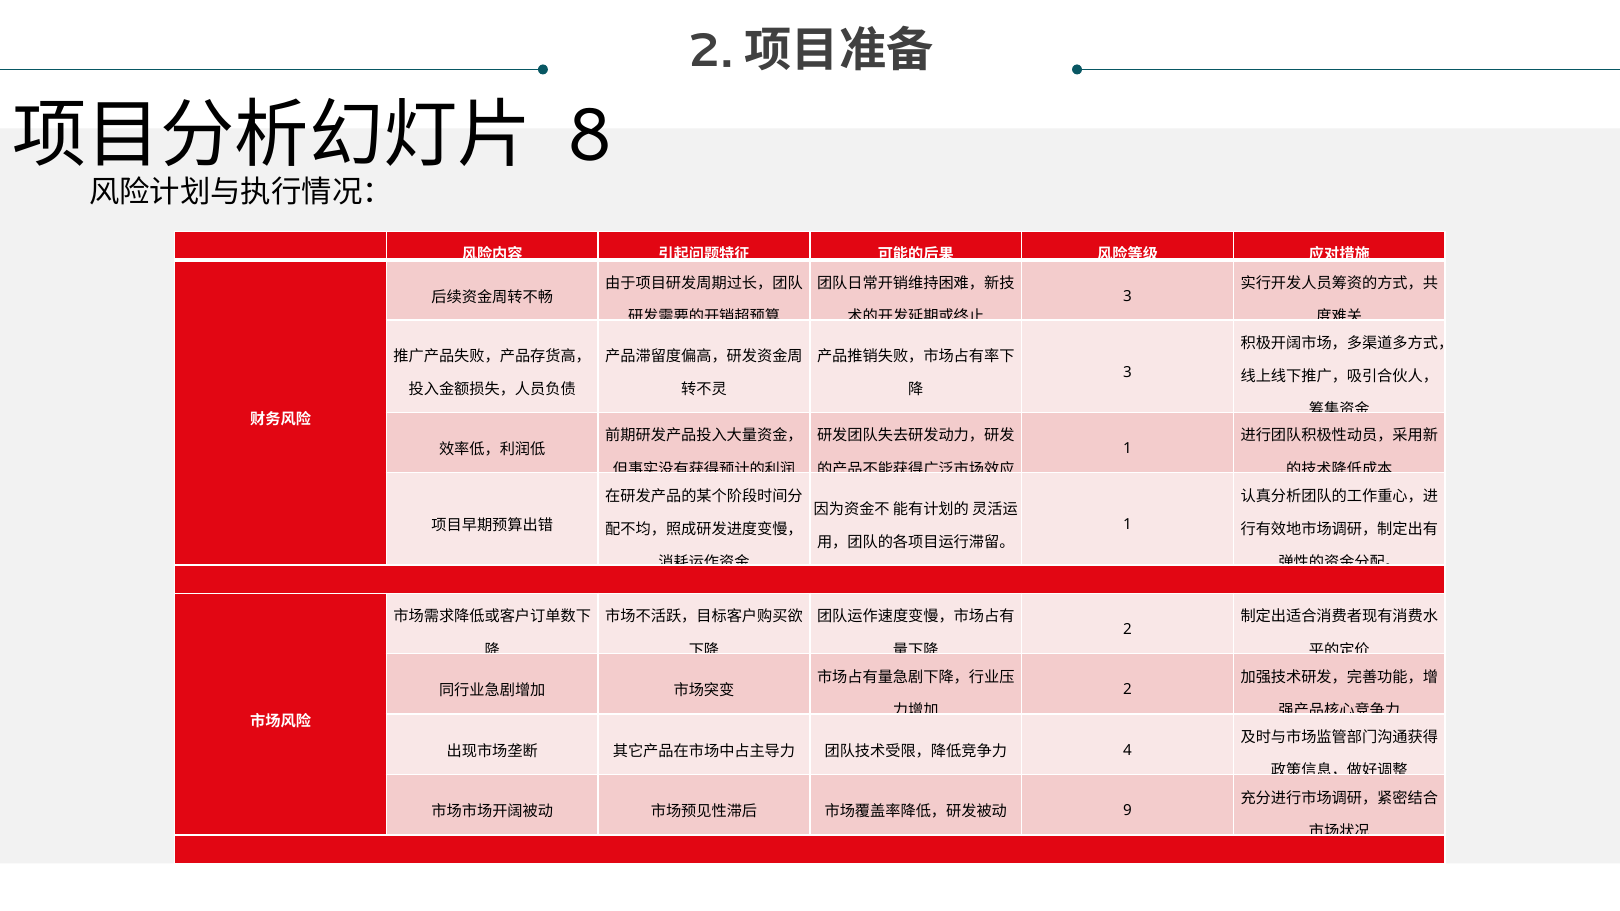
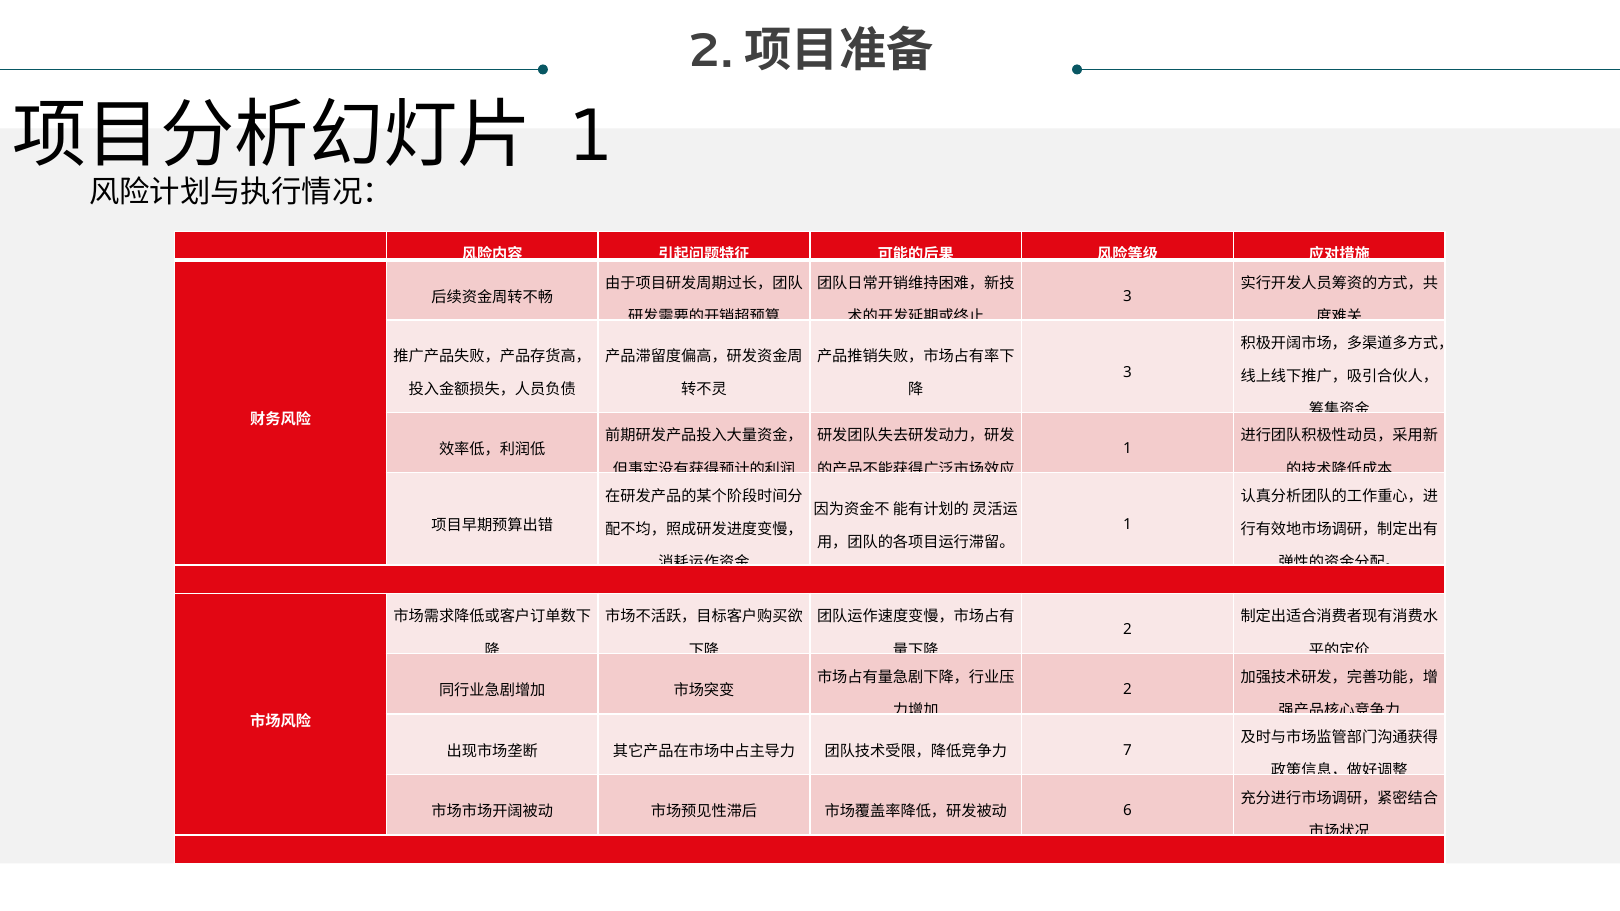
8 at (590, 136): 8 -> 1
4: 4 -> 7
9: 9 -> 6
